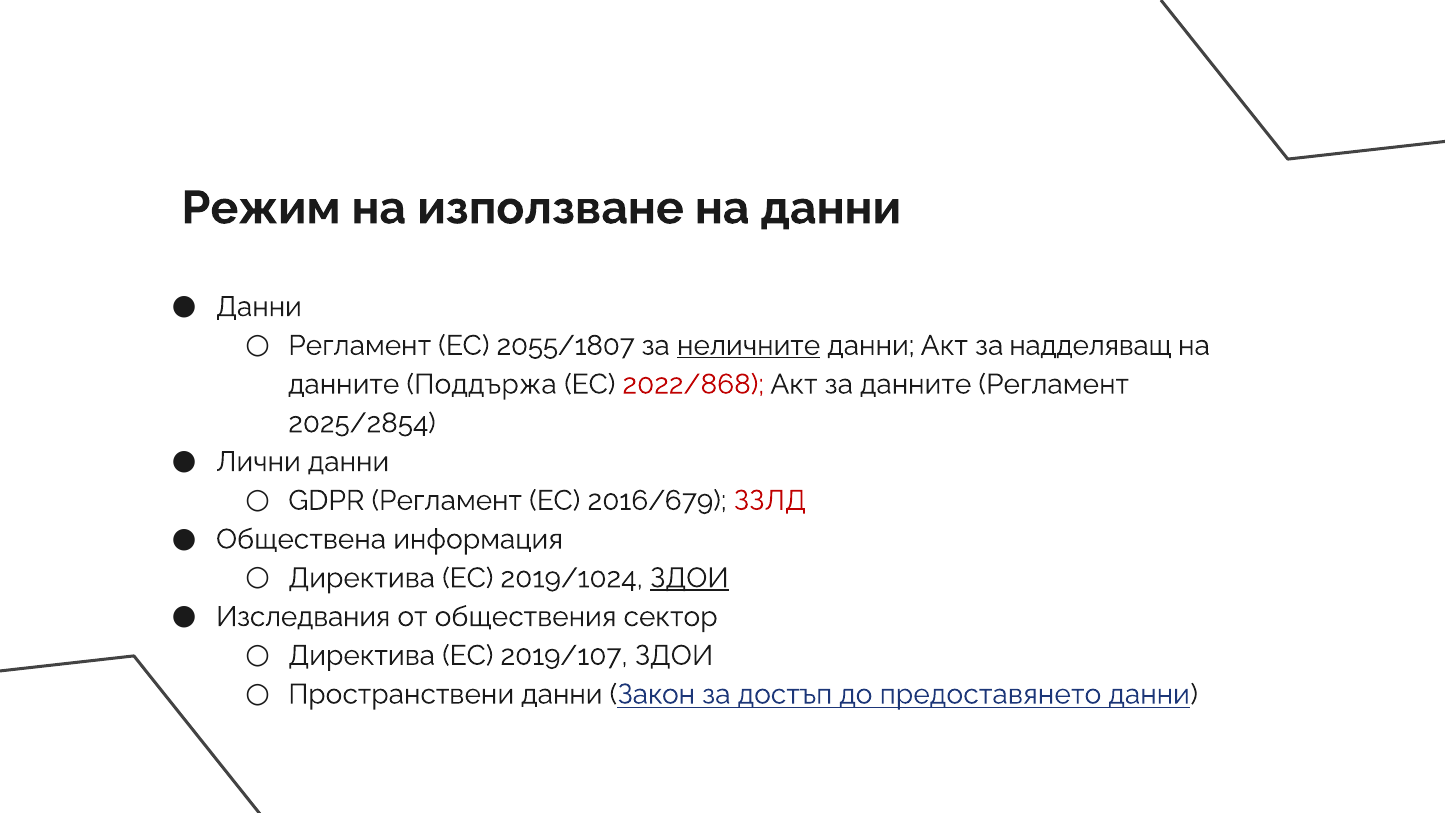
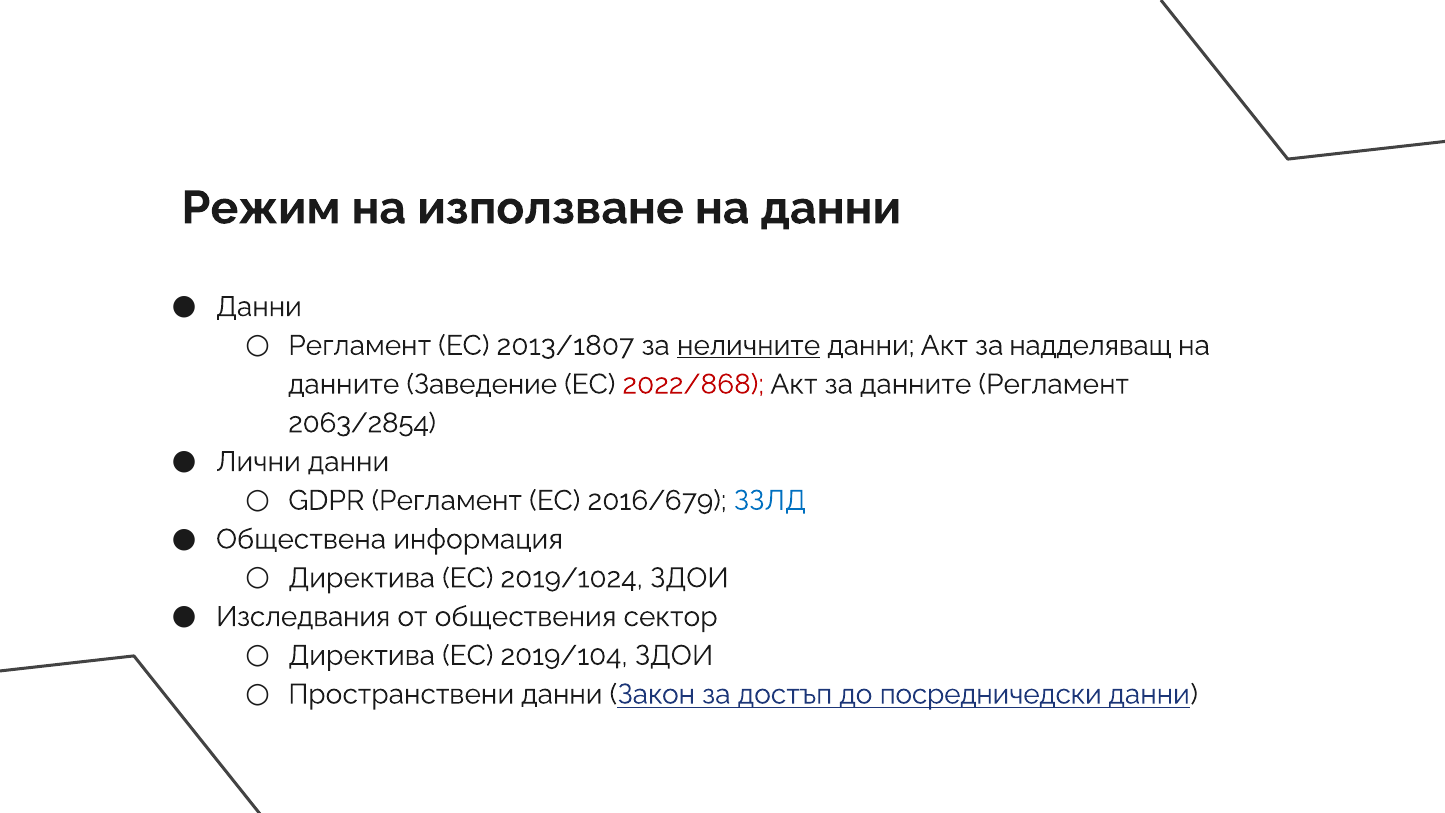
2055/1807: 2055/1807 -> 2013/1807
Поддържа: Поддържа -> Заведение
2025/2854: 2025/2854 -> 2063/2854
ЗЗЛД colour: red -> blue
ЗДОИ at (689, 578) underline: present -> none
2019/107: 2019/107 -> 2019/104
предоставянето: предоставянето -> посредничедски
